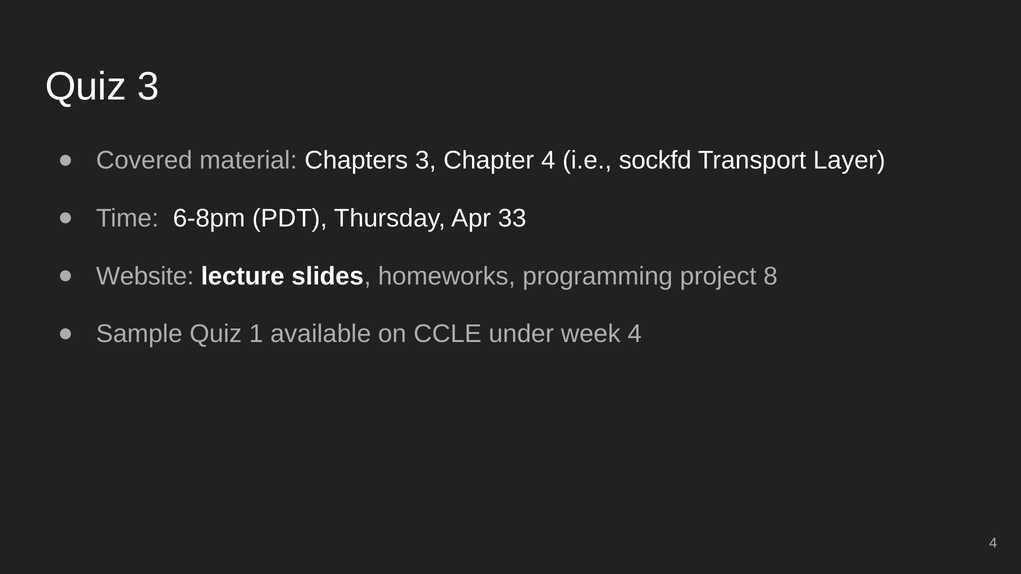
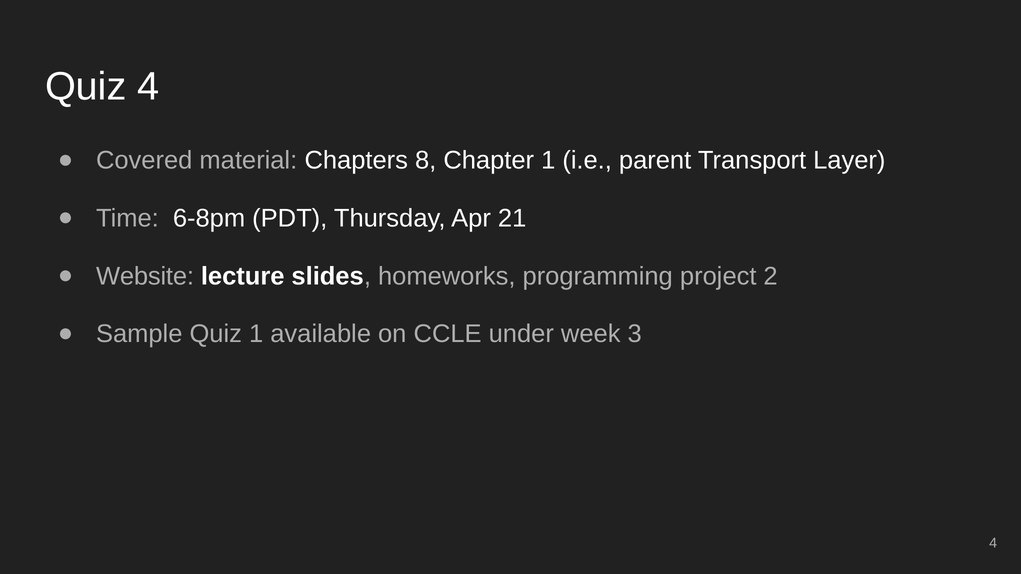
Quiz 3: 3 -> 4
Chapters 3: 3 -> 8
Chapter 4: 4 -> 1
sockfd: sockfd -> parent
33: 33 -> 21
8: 8 -> 2
week 4: 4 -> 3
